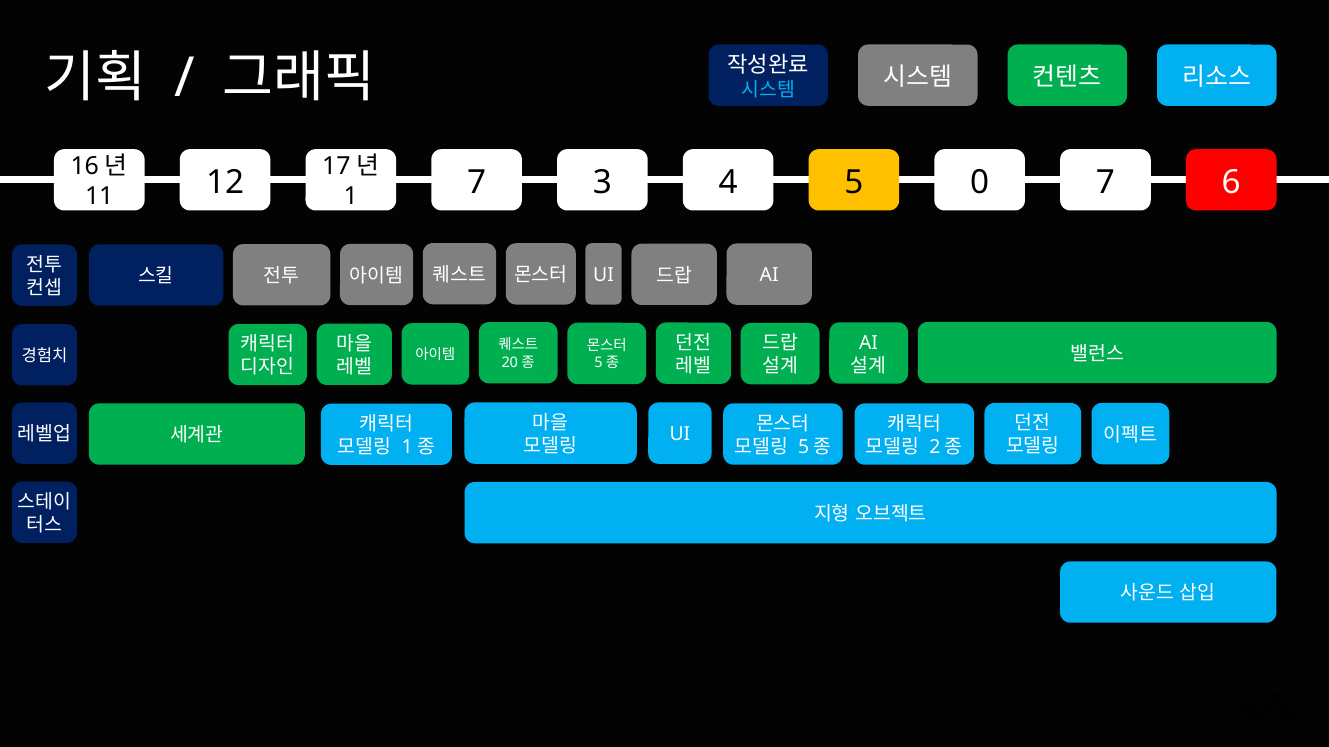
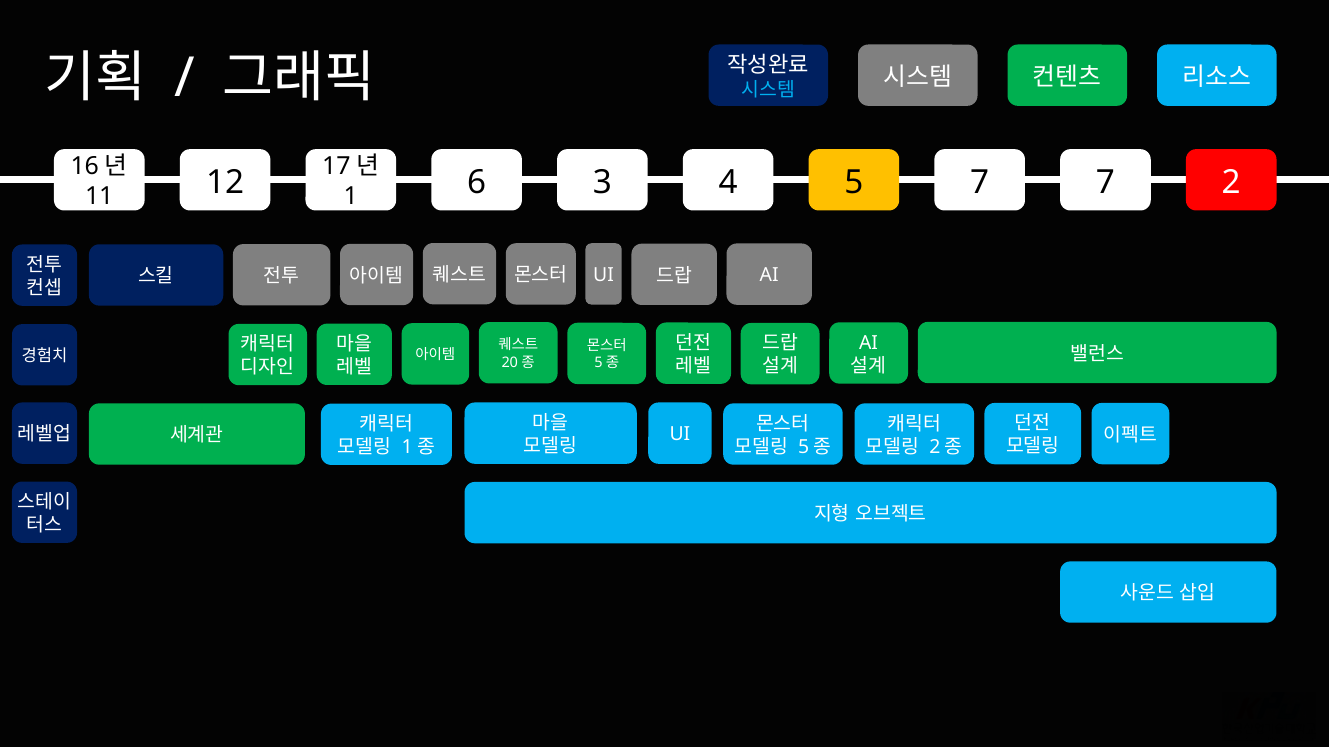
1 7: 7 -> 6
5 0: 0 -> 7
6: 6 -> 2
